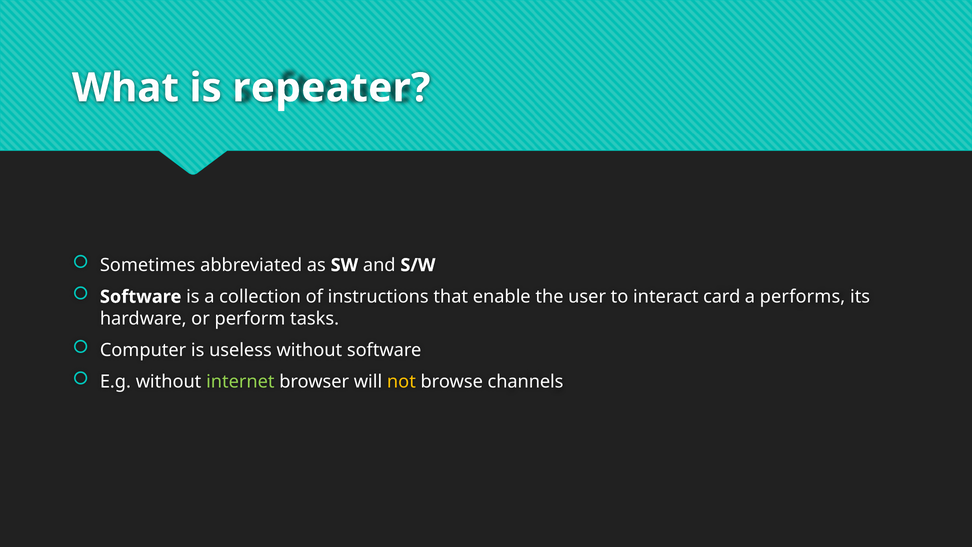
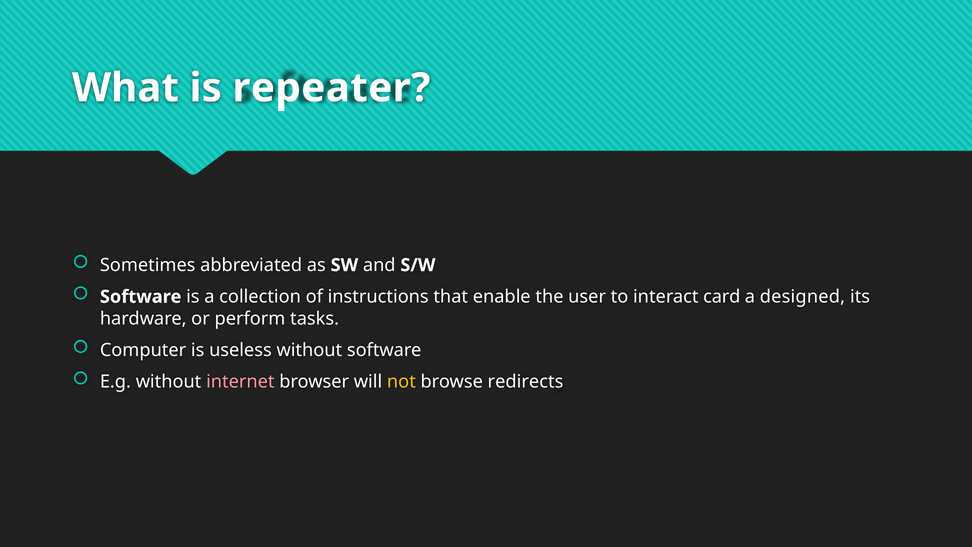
performs: performs -> designed
internet colour: light green -> pink
channels: channels -> redirects
